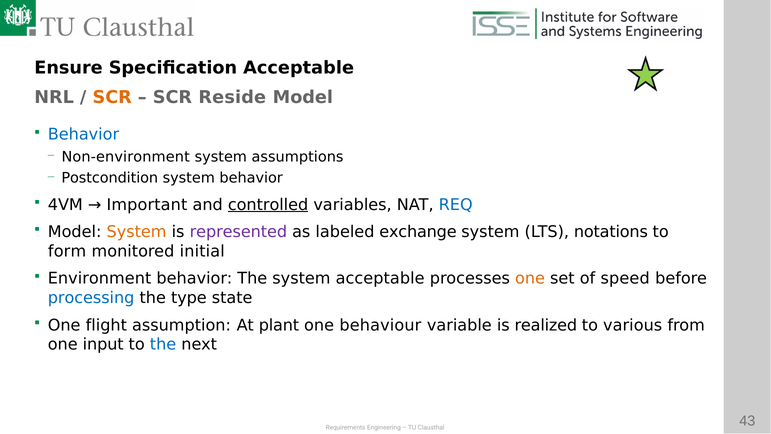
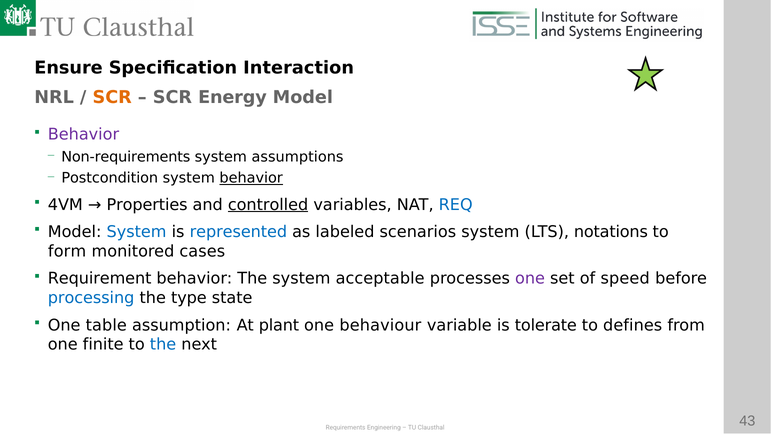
Specification Acceptable: Acceptable -> Interaction
Reside: Reside -> Energy
Behavior at (83, 135) colour: blue -> purple
Non-environment: Non-environment -> Non-requirements
behavior at (251, 178) underline: none -> present
Important: Important -> Properties
System at (137, 232) colour: orange -> blue
represented colour: purple -> blue
exchange: exchange -> scenarios
initial: initial -> cases
Environment: Environment -> Requirement
one at (530, 278) colour: orange -> purple
flight: flight -> table
realized: realized -> tolerate
various: various -> defines
input: input -> finite
